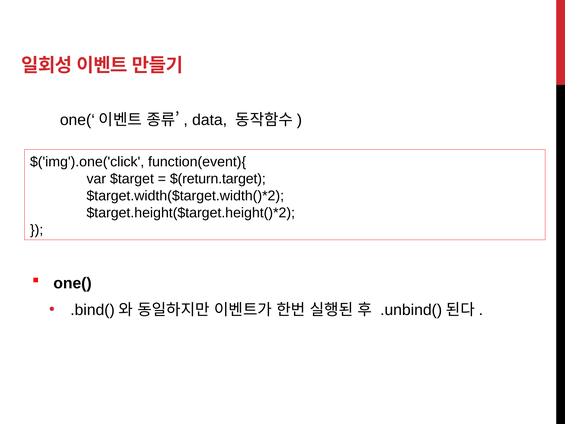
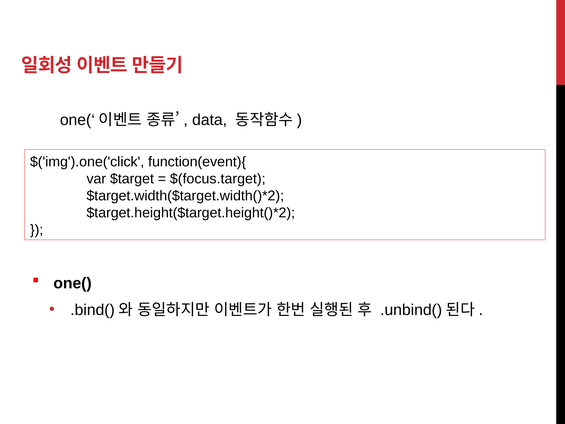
$(return.target: $(return.target -> $(focus.target
